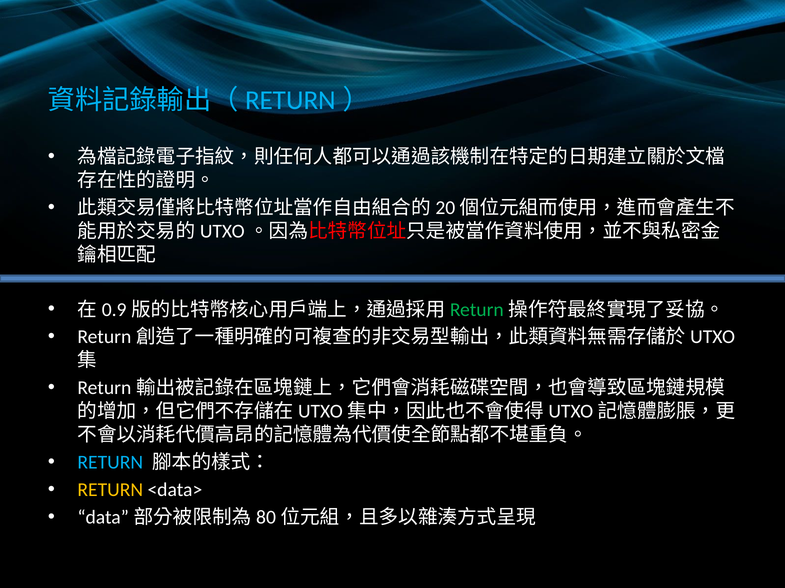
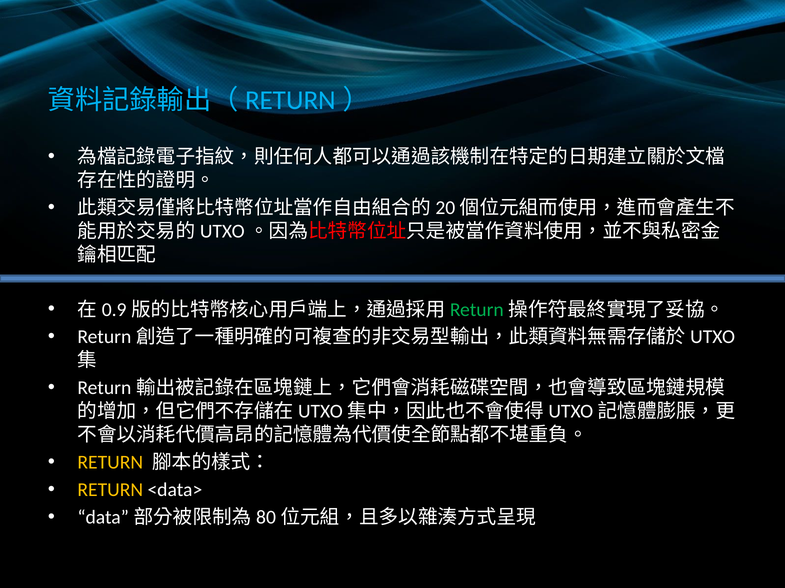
RETURN at (110, 463) colour: light blue -> yellow
